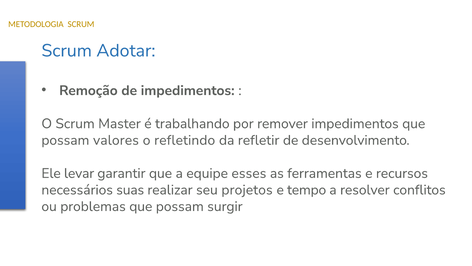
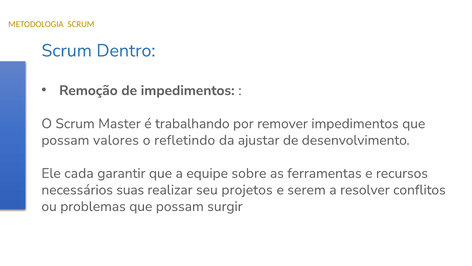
Adotar: Adotar -> Dentro
refletir: refletir -> ajustar
levar: levar -> cada
esses: esses -> sobre
tempo: tempo -> serem
